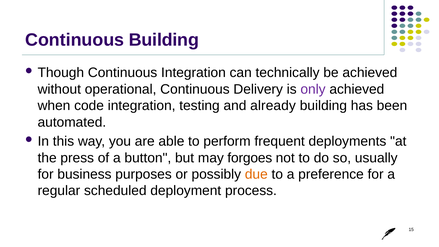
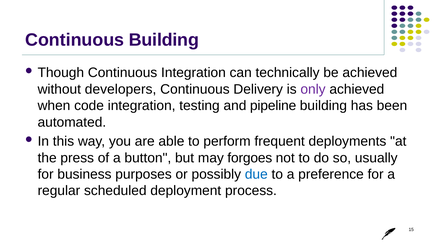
operational: operational -> developers
already: already -> pipeline
due colour: orange -> blue
